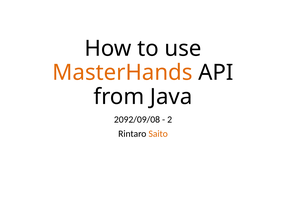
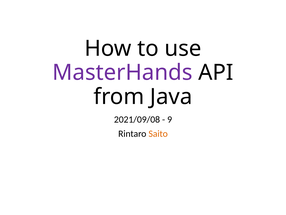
MasterHands colour: orange -> purple
2092/09/08: 2092/09/08 -> 2021/09/08
2: 2 -> 9
